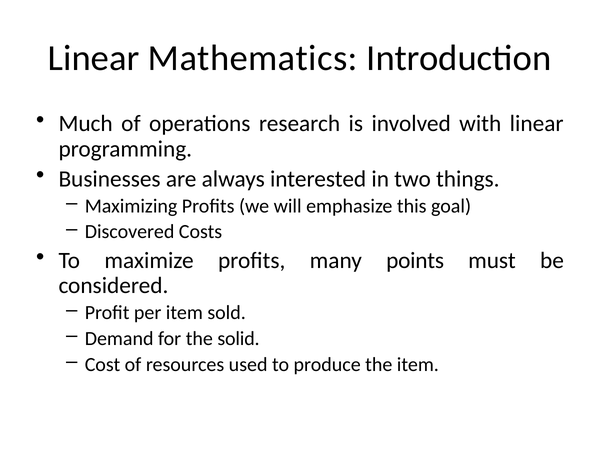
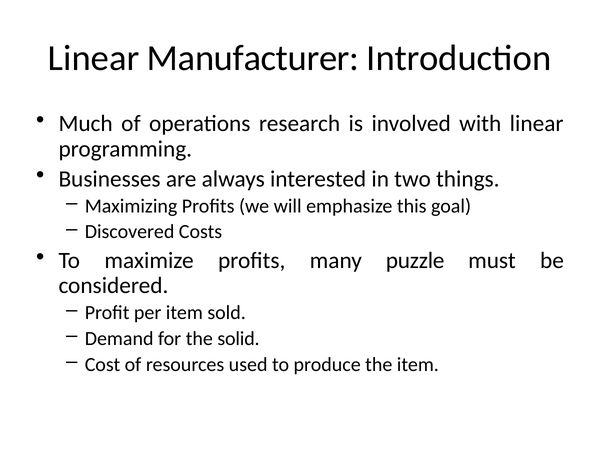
Mathematics: Mathematics -> Manufacturer
points: points -> puzzle
